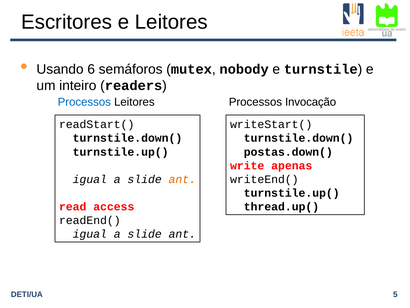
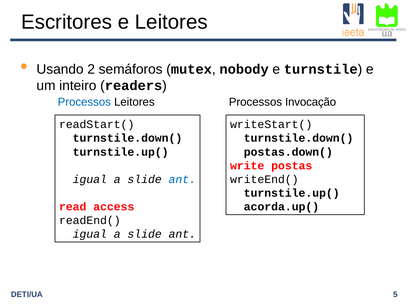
6: 6 -> 2
apenas: apenas -> postas
ant at (182, 179) colour: orange -> blue
thread.up(: thread.up( -> acorda.up(
